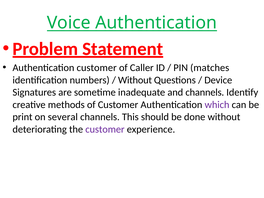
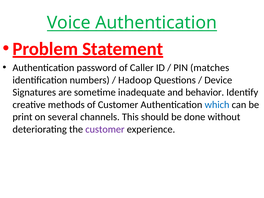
Authentication customer: customer -> password
Without at (135, 80): Without -> Hadoop
and channels: channels -> behavior
which colour: purple -> blue
